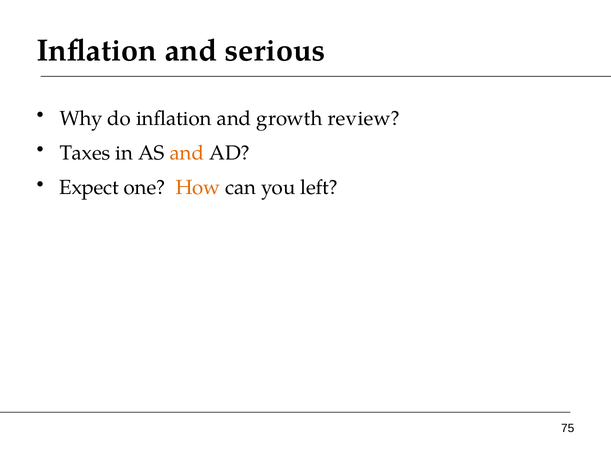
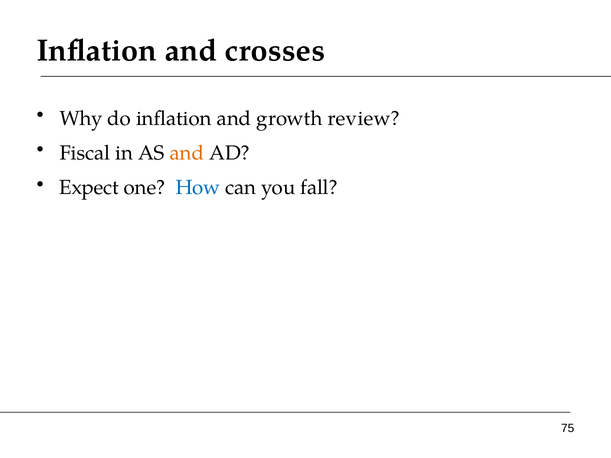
serious: serious -> crosses
Taxes: Taxes -> Fiscal
How colour: orange -> blue
left: left -> fall
